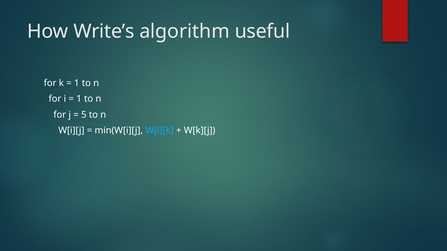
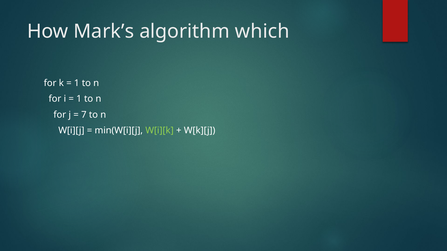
Write’s: Write’s -> Mark’s
useful: useful -> which
5: 5 -> 7
W[i][k colour: light blue -> light green
